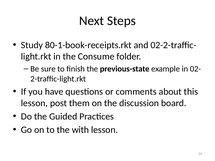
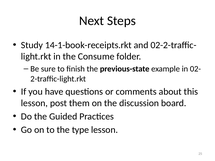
80-1-book-receipts.rkt: 80-1-book-receipts.rkt -> 14-1-book-receipts.rkt
with: with -> type
